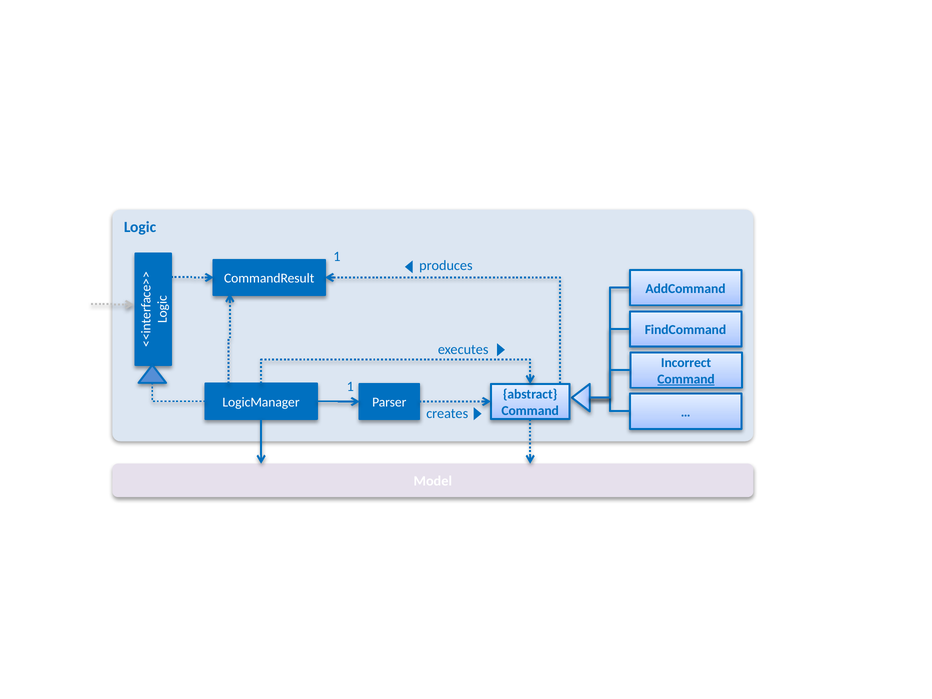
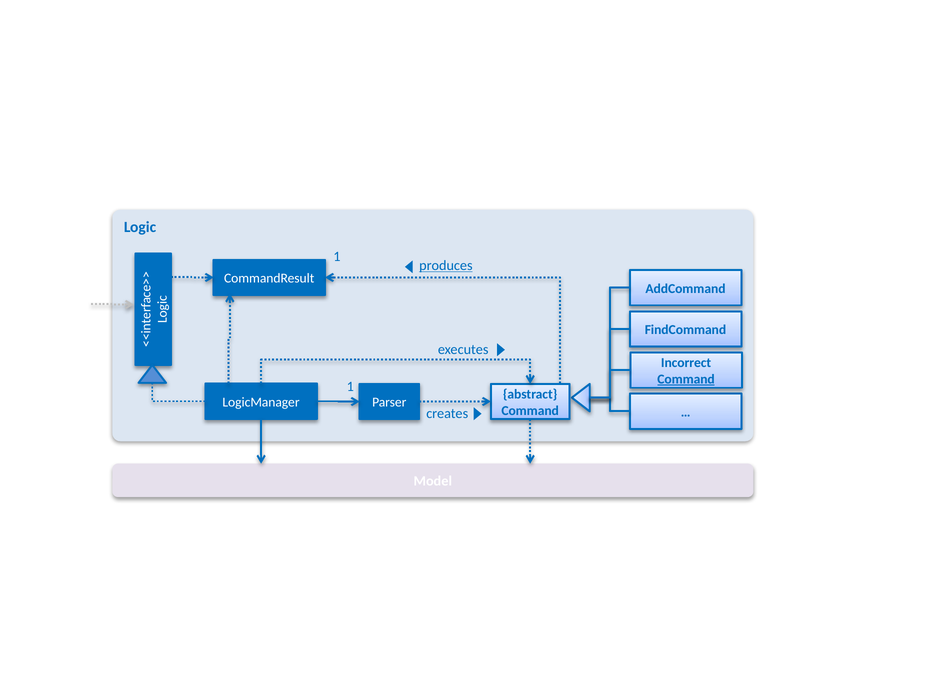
produces underline: none -> present
